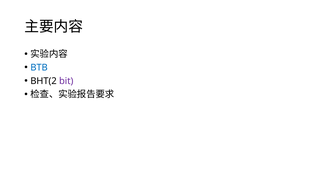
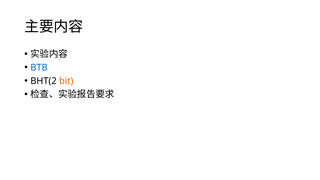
bit colour: purple -> orange
